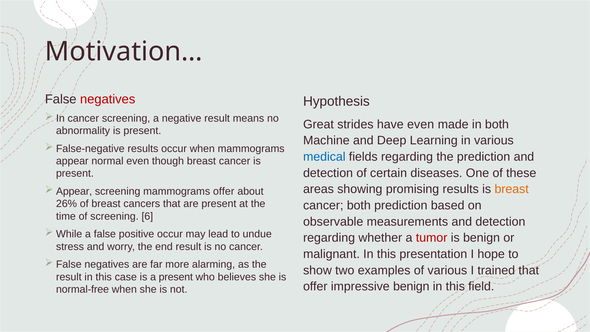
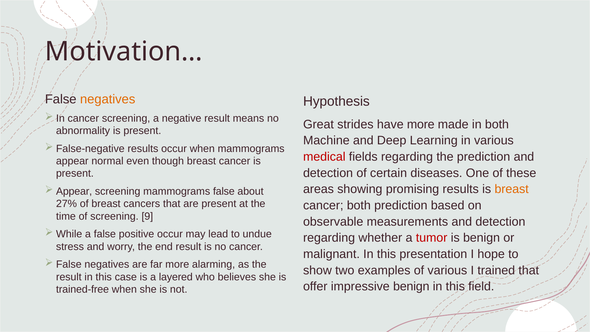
negatives at (108, 99) colour: red -> orange
have even: even -> more
medical colour: blue -> red
mammograms offer: offer -> false
26%: 26% -> 27%
6: 6 -> 9
a present: present -> layered
normal-free: normal-free -> trained-free
